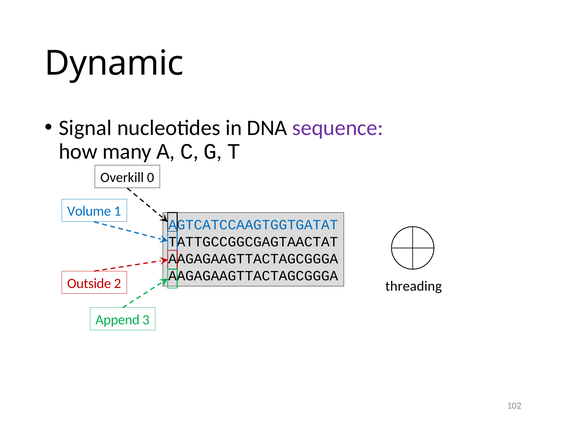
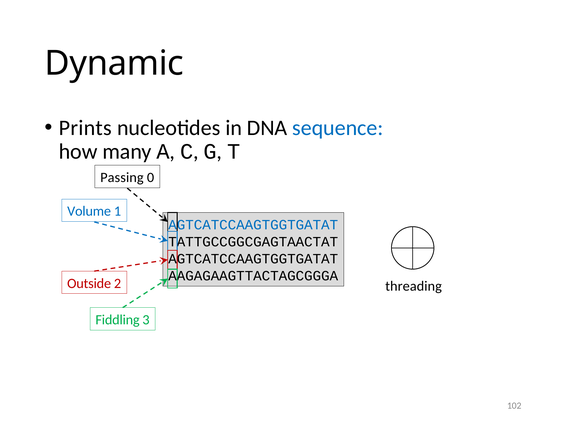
Signal: Signal -> Prints
sequence colour: purple -> blue
Overkill: Overkill -> Passing
AAGAGAAGTTACTAGCGGGA at (253, 258): AAGAGAAGTTACTAGCGGGA -> AGTCATCCAAGTGGTGATAT
Append: Append -> Fiddling
